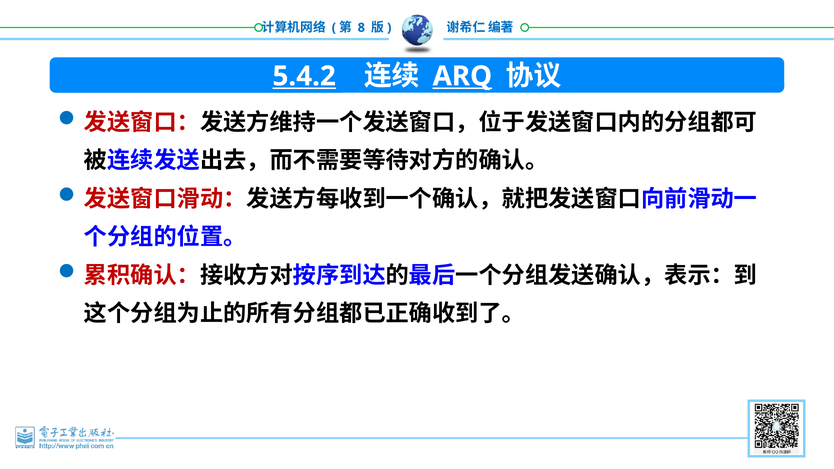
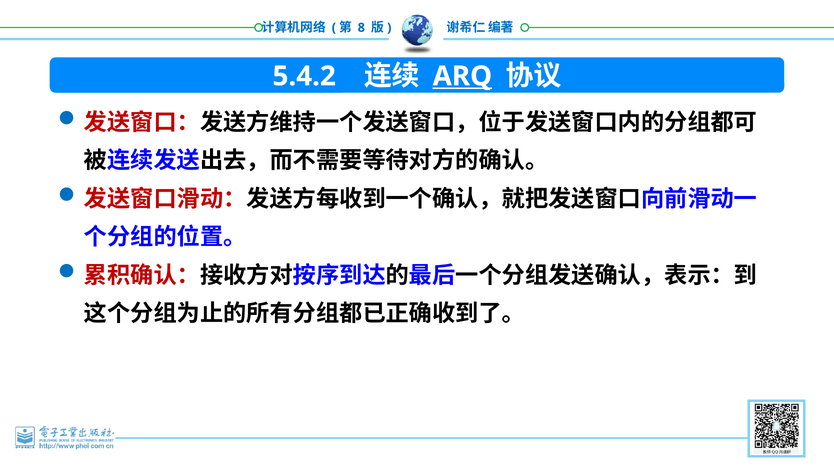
5.4.2 underline: present -> none
